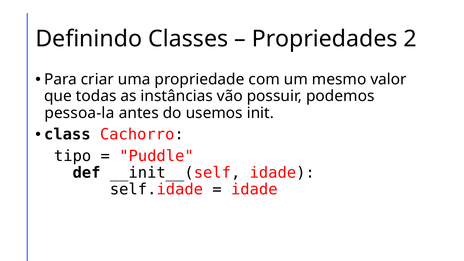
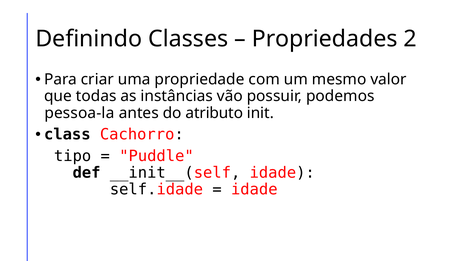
usemos: usemos -> atributo
